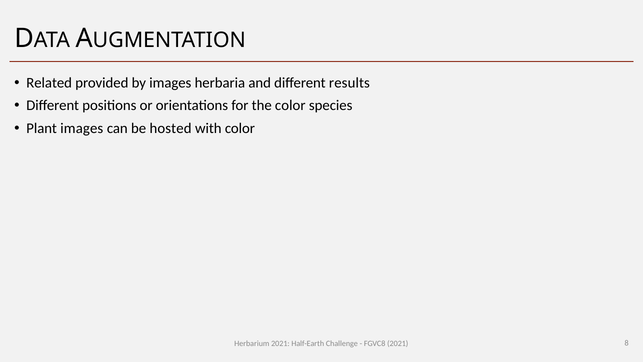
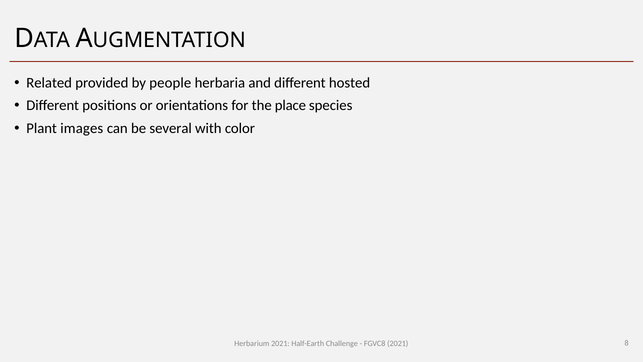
by images: images -> people
results: results -> hosted
the color: color -> place
hosted: hosted -> several
